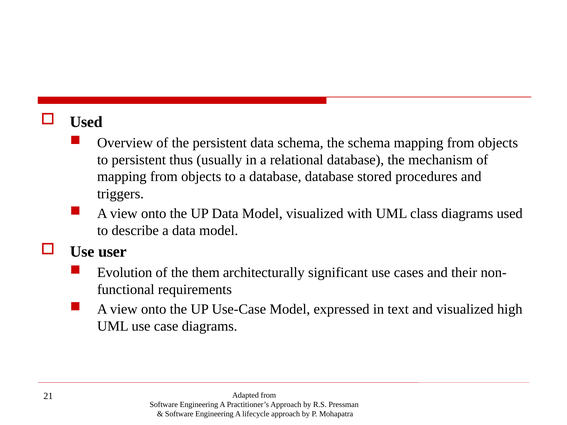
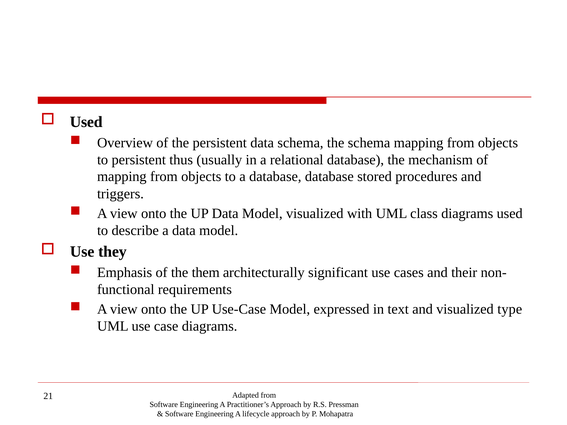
user: user -> they
Evolution: Evolution -> Emphasis
high: high -> type
